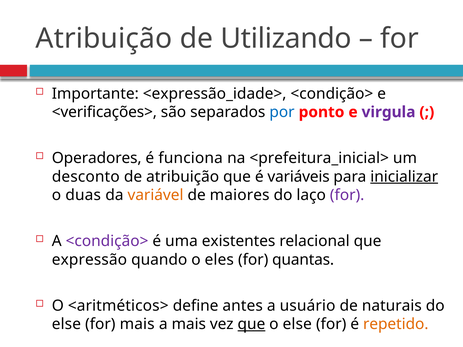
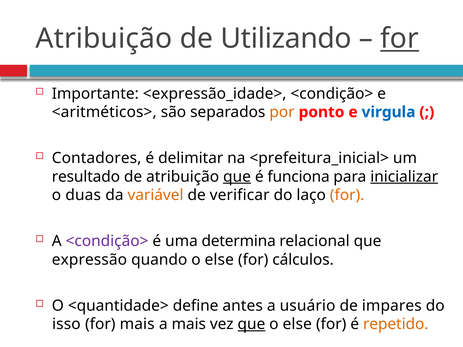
for at (400, 39) underline: none -> present
<verificações>: <verificações> -> <aritméticos>
por colour: blue -> orange
virgula colour: purple -> blue
Operadores: Operadores -> Contadores
funciona: funciona -> delimitar
desconto: desconto -> resultado
que at (237, 177) underline: none -> present
variáveis: variáveis -> funciona
maiores: maiores -> verificar
for at (347, 195) colour: purple -> orange
existentes: existentes -> determina
quando o eles: eles -> else
quantas: quantas -> cálculos
<aritméticos>: <aritméticos> -> <quantidade>
naturais: naturais -> impares
else at (66, 324): else -> isso
